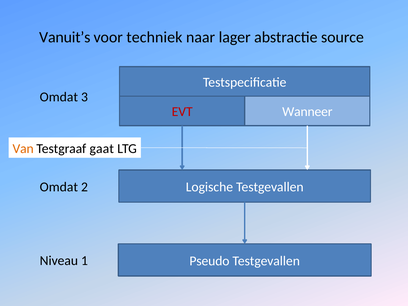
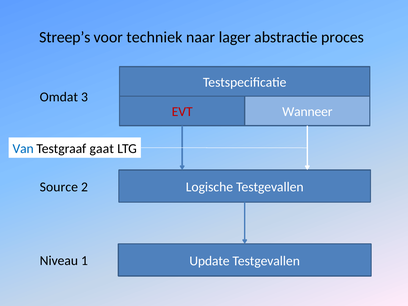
Vanuit’s: Vanuit’s -> Streep’s
source: source -> proces
Van colour: orange -> blue
Omdat at (59, 187): Omdat -> Source
Pseudo: Pseudo -> Update
